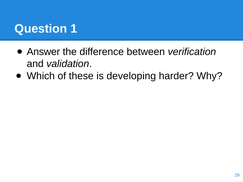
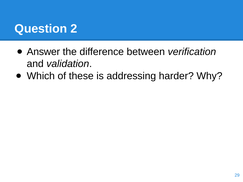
1: 1 -> 2
developing: developing -> addressing
